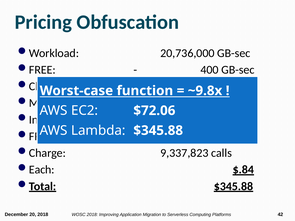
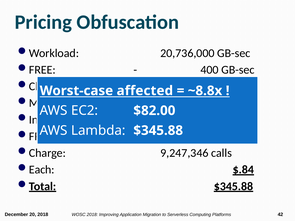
function: function -> affected
~9.8x: ~9.8x -> ~8.8x
$72.06: $72.06 -> $82.00
9,337,823: 9,337,823 -> 9,247,346
